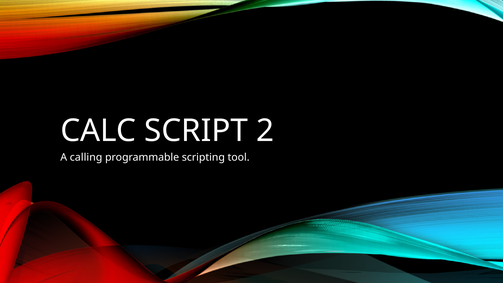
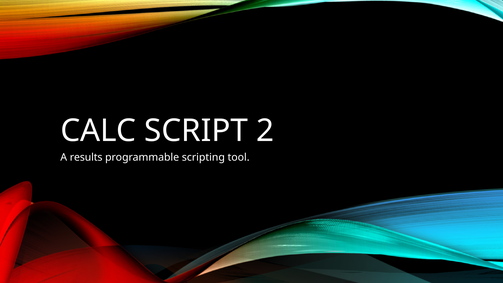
calling: calling -> results
